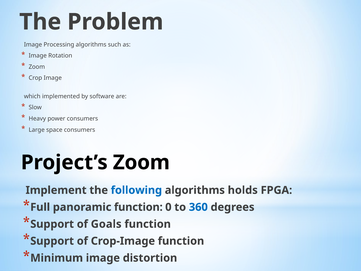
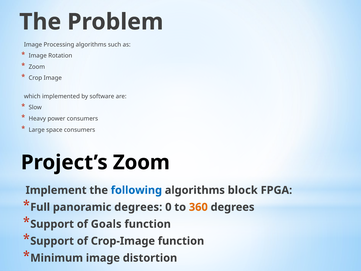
holds: holds -> block
panoramic function: function -> degrees
360 colour: blue -> orange
